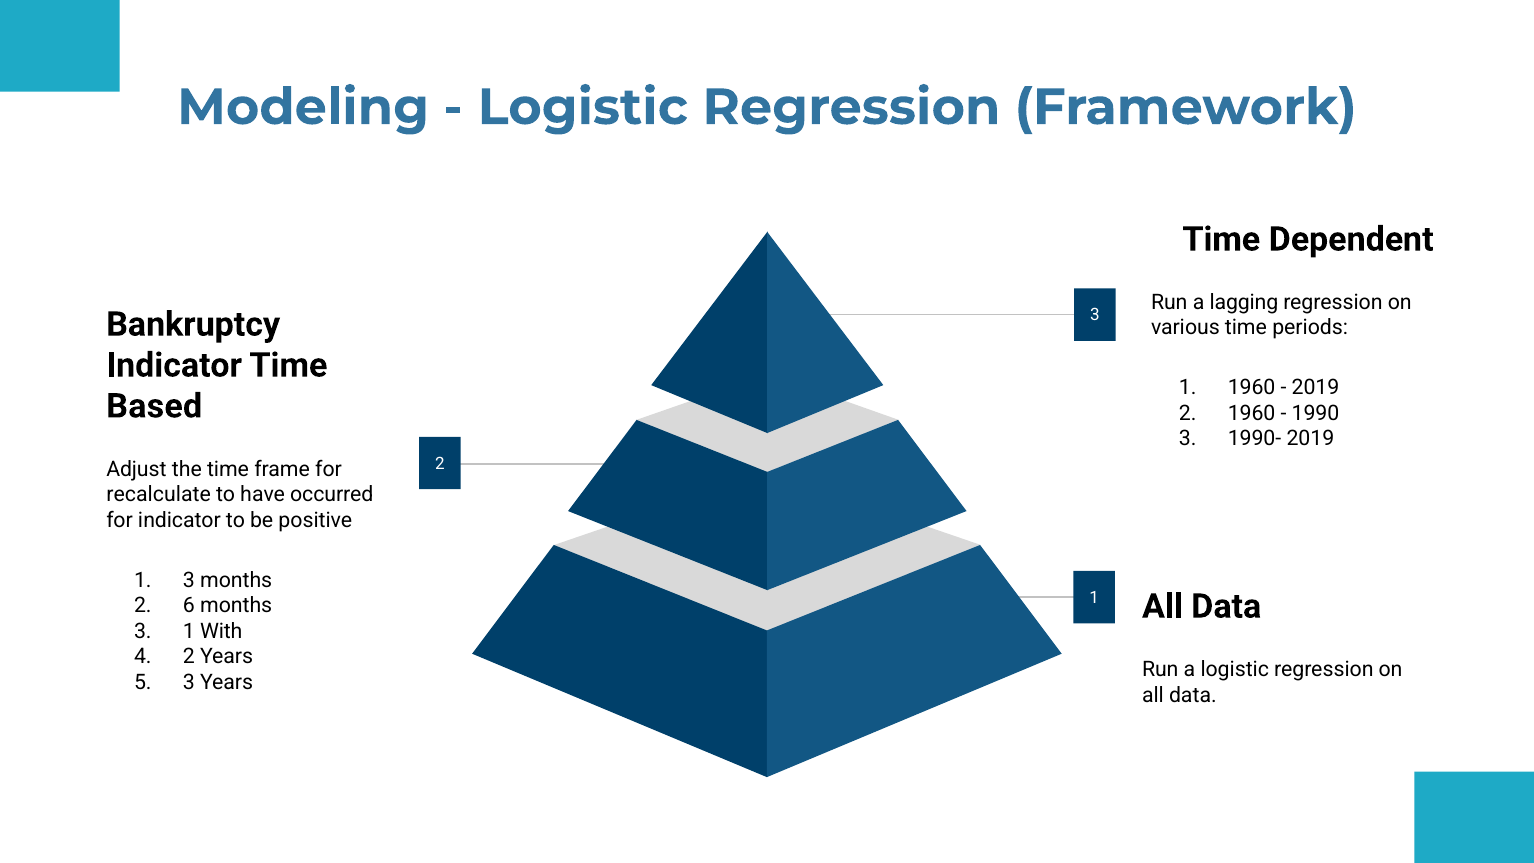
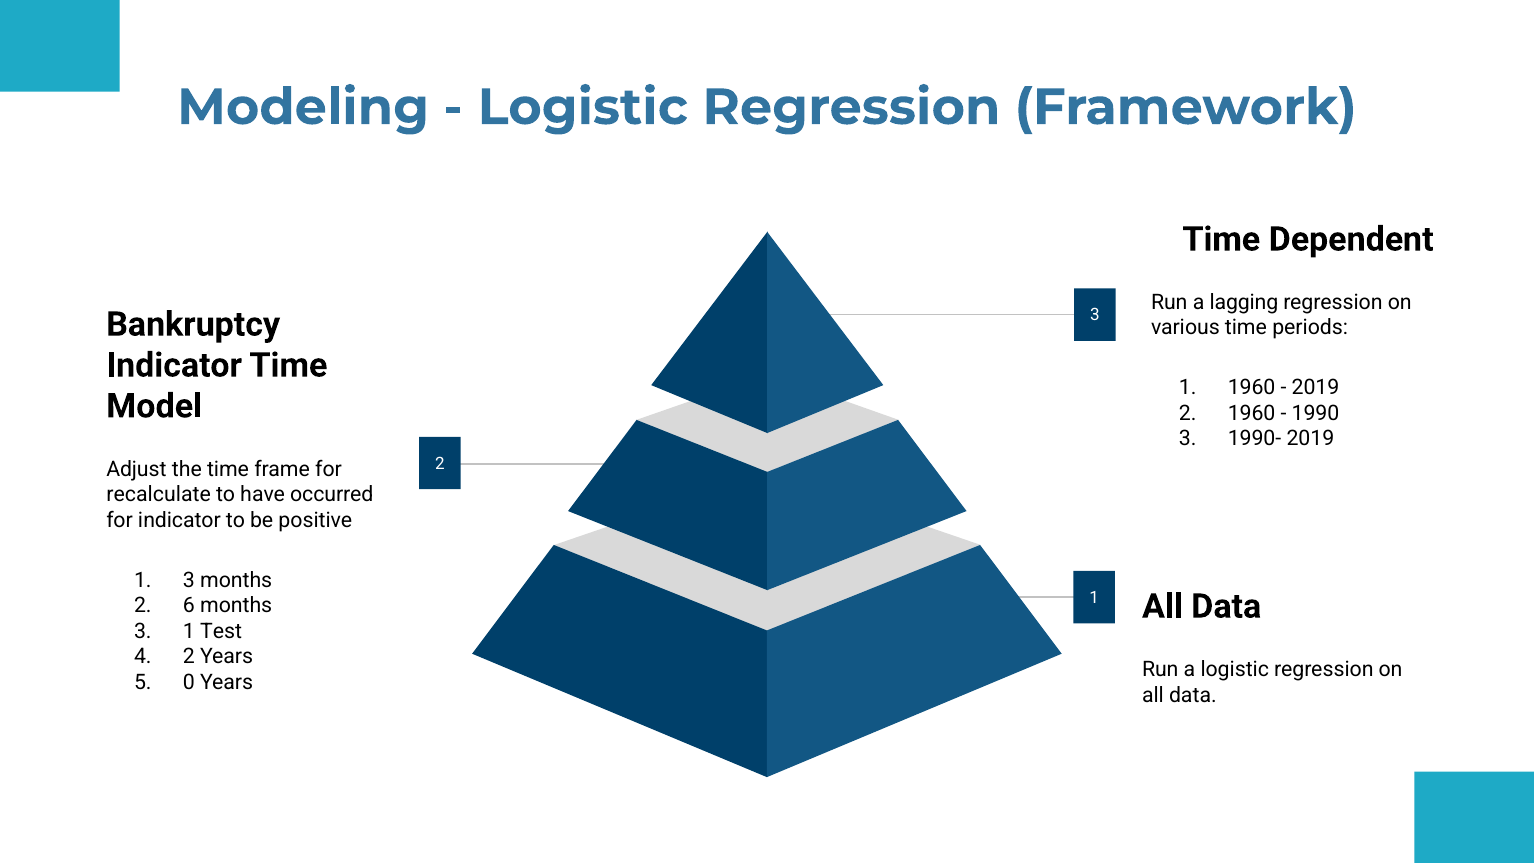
Based: Based -> Model
With: With -> Test
5 3: 3 -> 0
